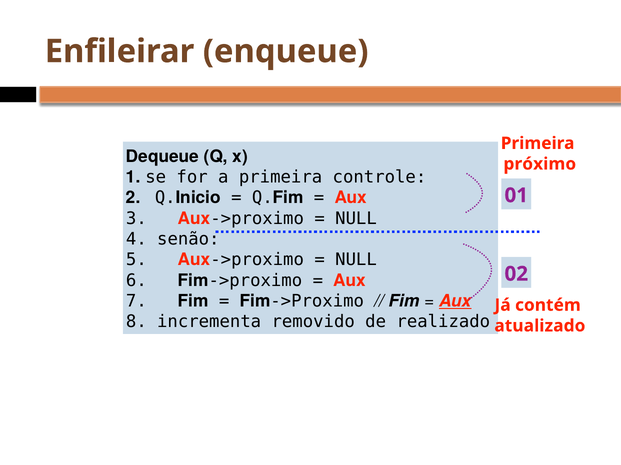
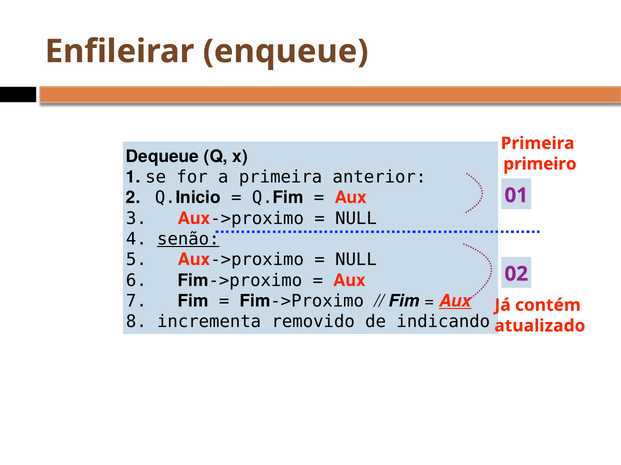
próximo: próximo -> primeiro
controle: controle -> anterior
senão underline: none -> present
realizado: realizado -> indicando
